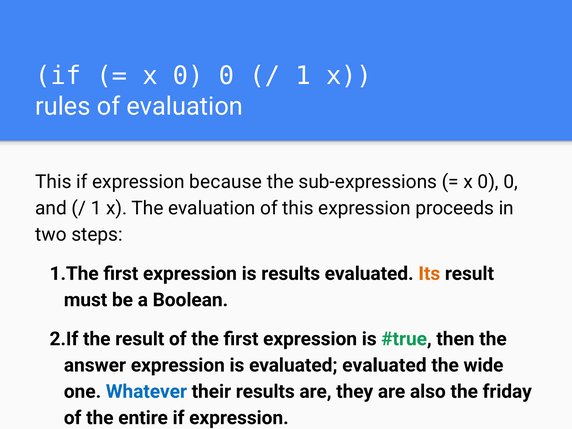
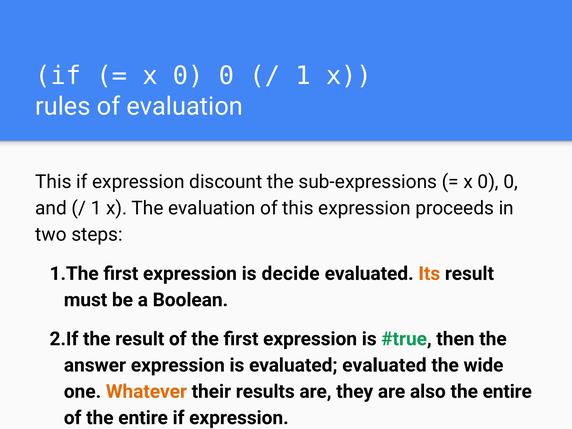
because: because -> discount
is results: results -> decide
Whatever colour: blue -> orange
also the friday: friday -> entire
